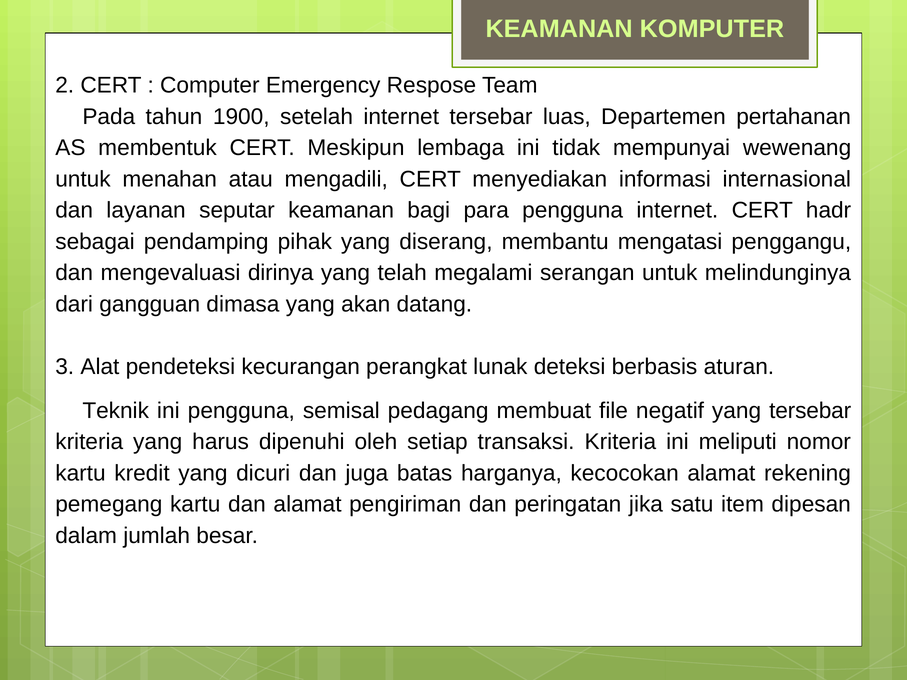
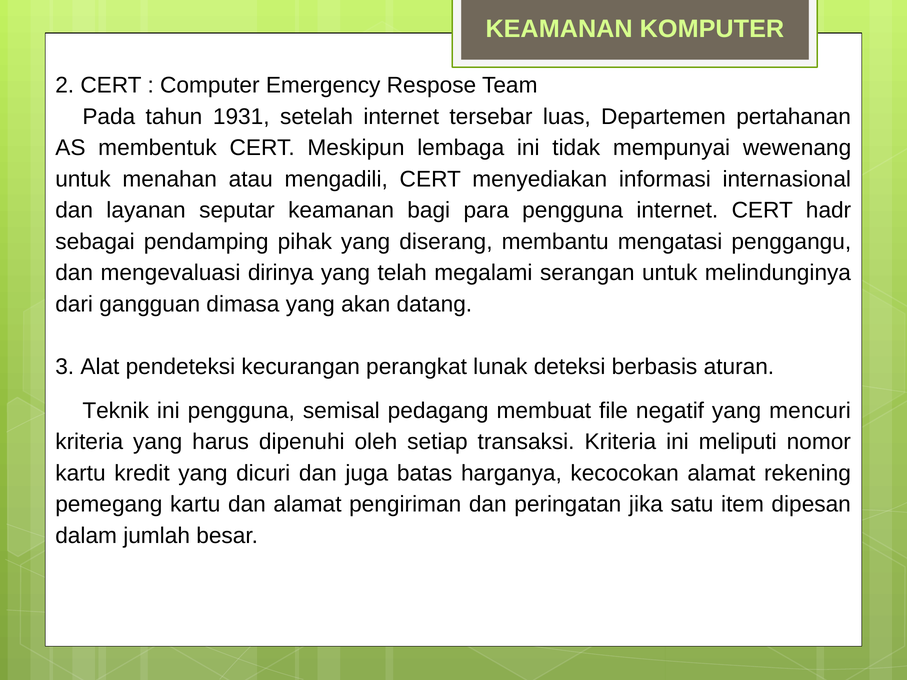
1900: 1900 -> 1931
yang tersebar: tersebar -> mencuri
